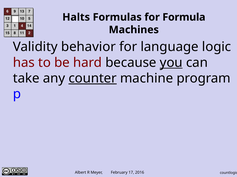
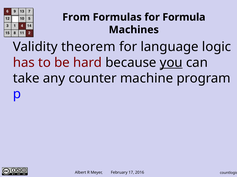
Halts: Halts -> From
behavior: behavior -> theorem
counter underline: present -> none
